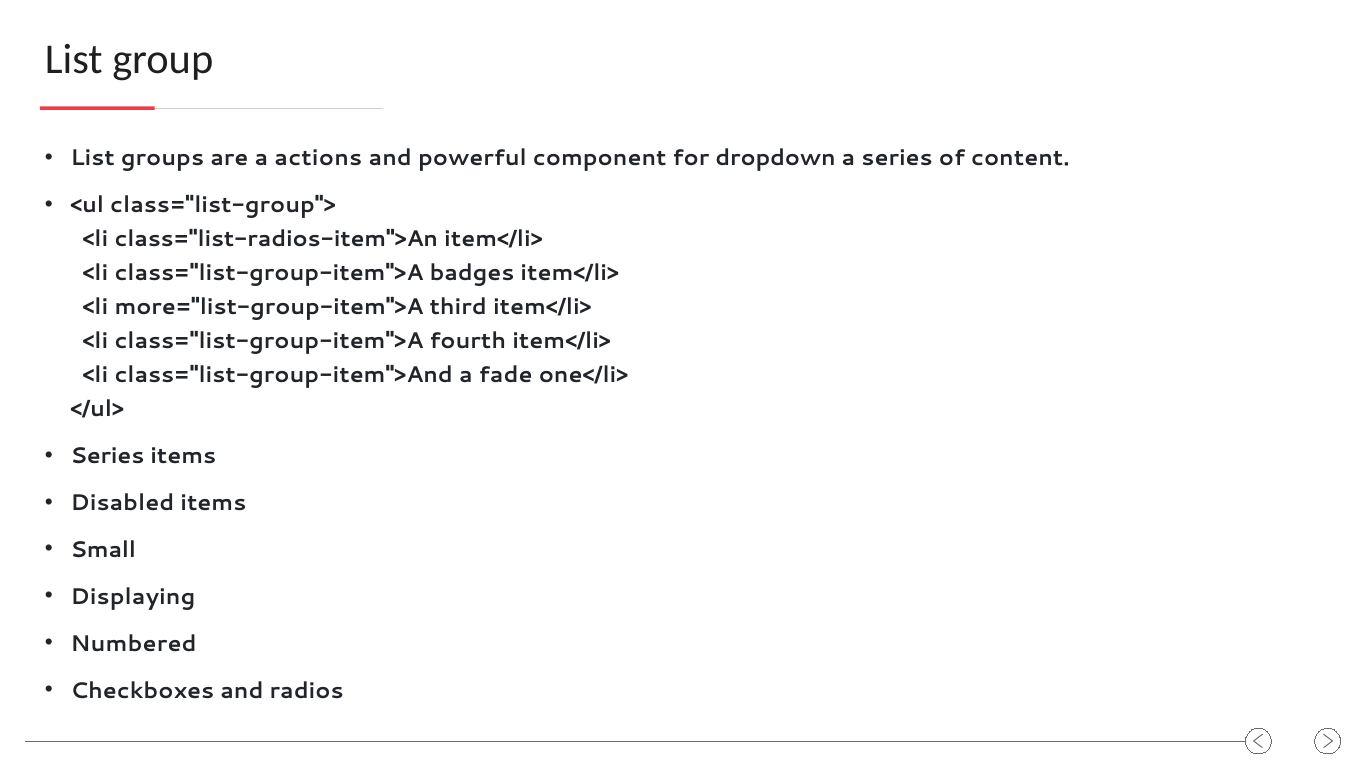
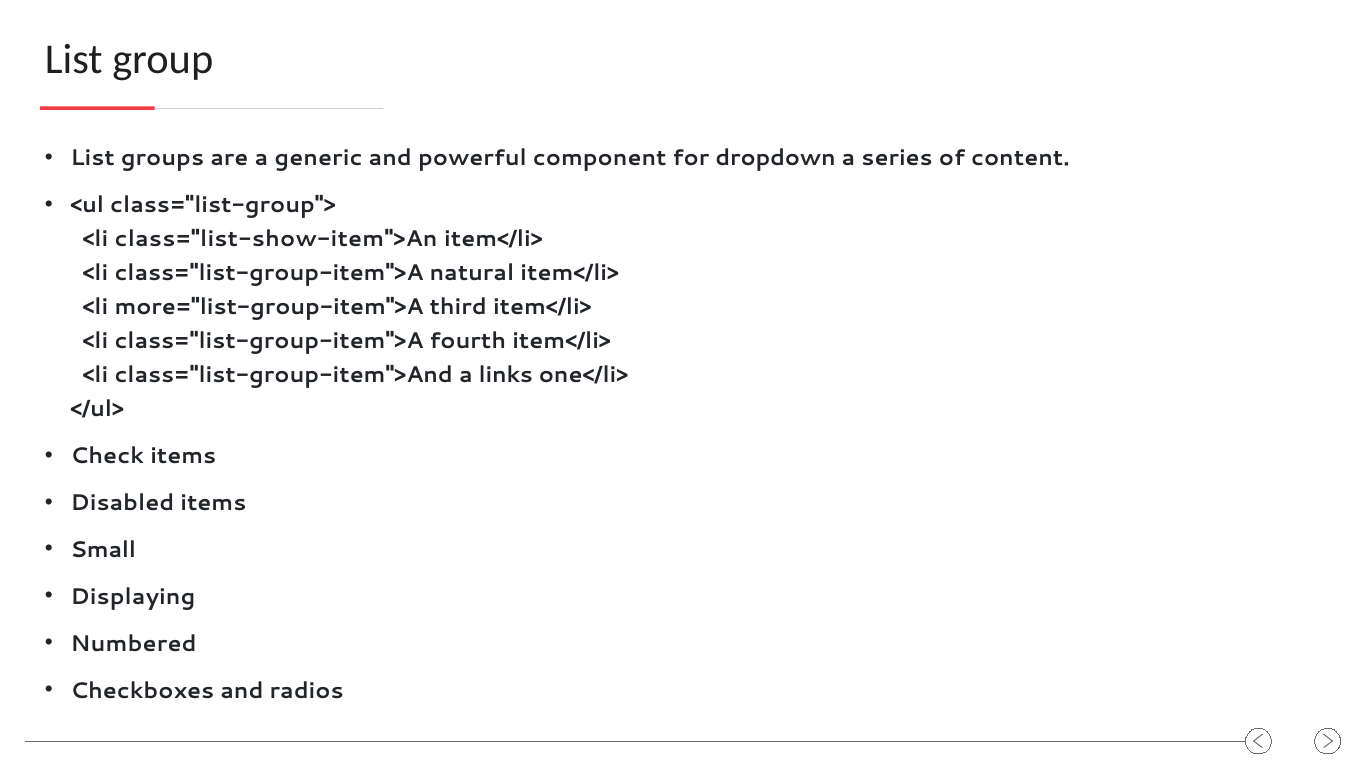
actions: actions -> generic
class="list-radios-item">An: class="list-radios-item">An -> class="list-show-item">An
badges: badges -> natural
fade: fade -> links
Series at (107, 456): Series -> Check
